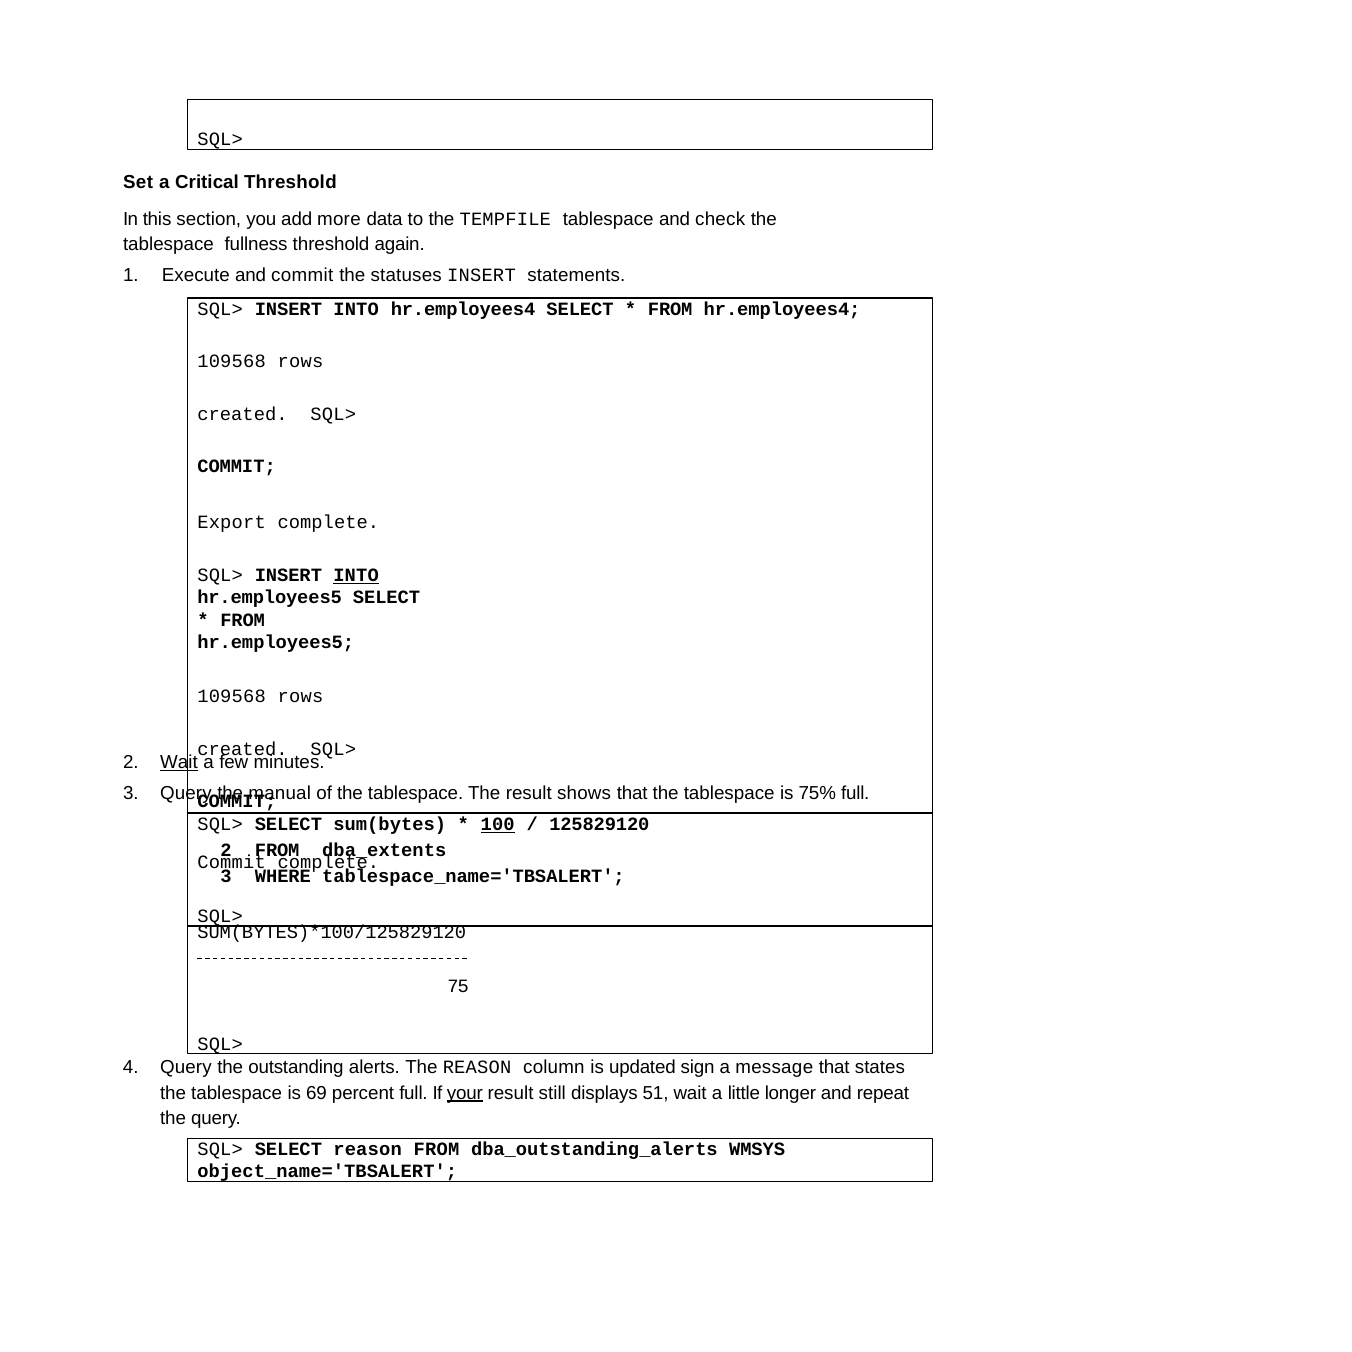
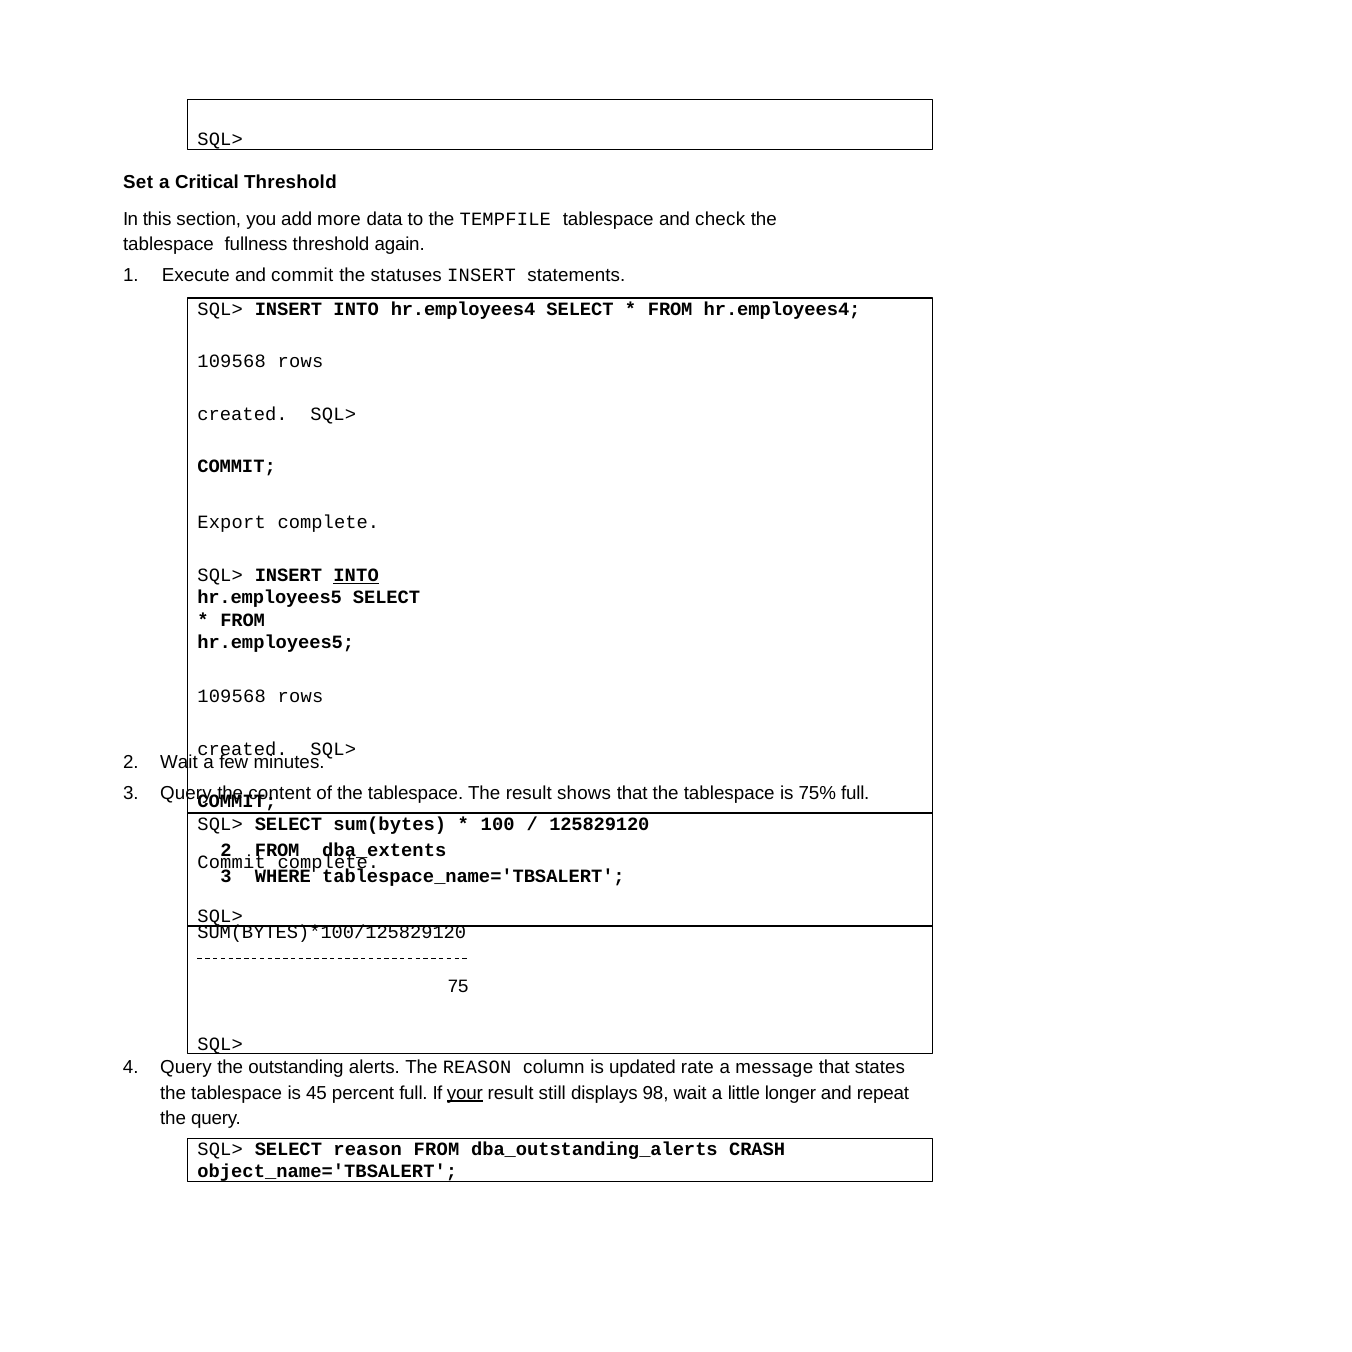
Wait at (179, 763) underline: present -> none
manual: manual -> content
100 underline: present -> none
sign: sign -> rate
69: 69 -> 45
51: 51 -> 98
WMSYS: WMSYS -> CRASH
